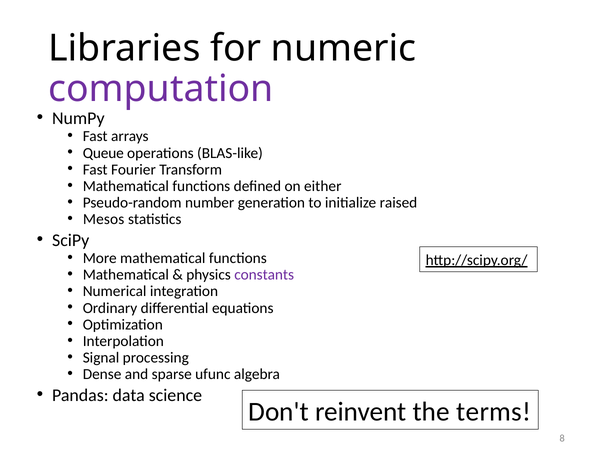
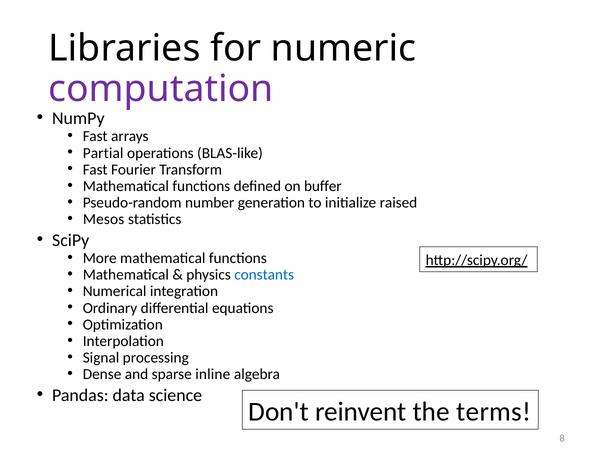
Queue: Queue -> Partial
either: either -> buffer
constants colour: purple -> blue
ufunc: ufunc -> inline
